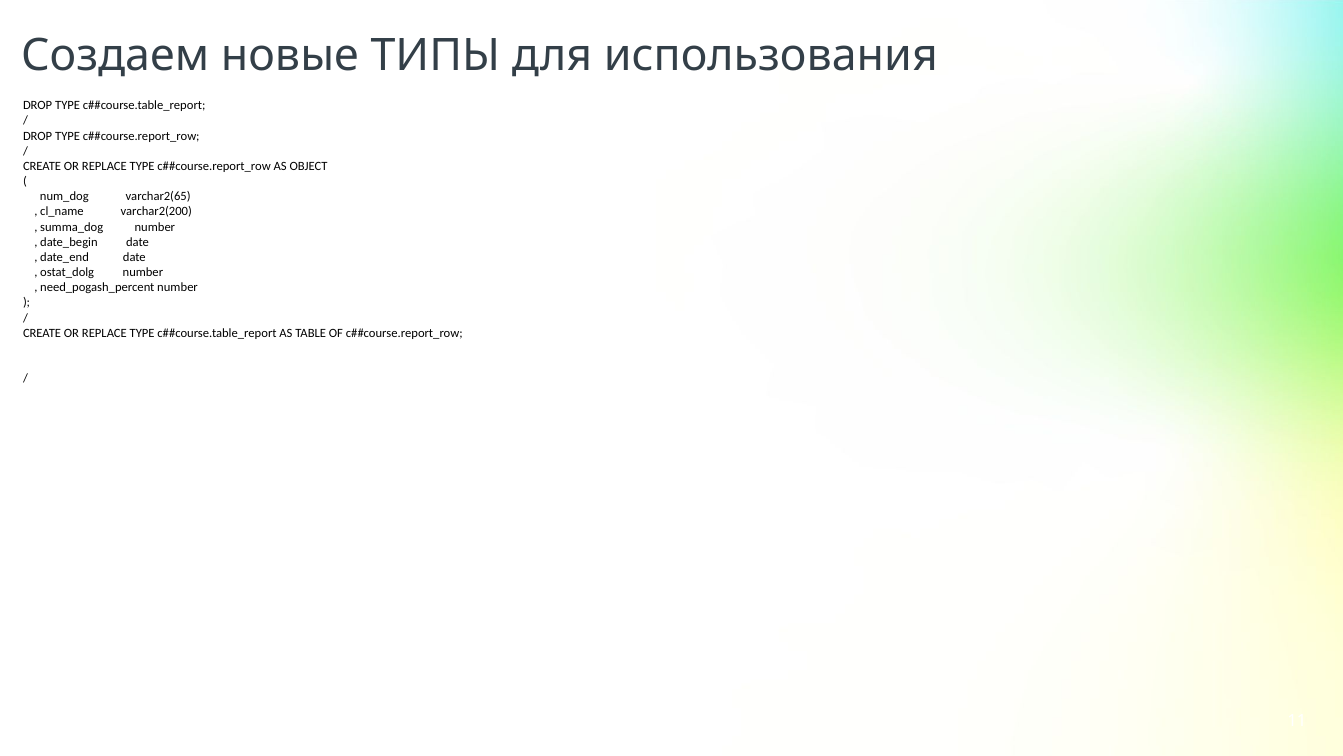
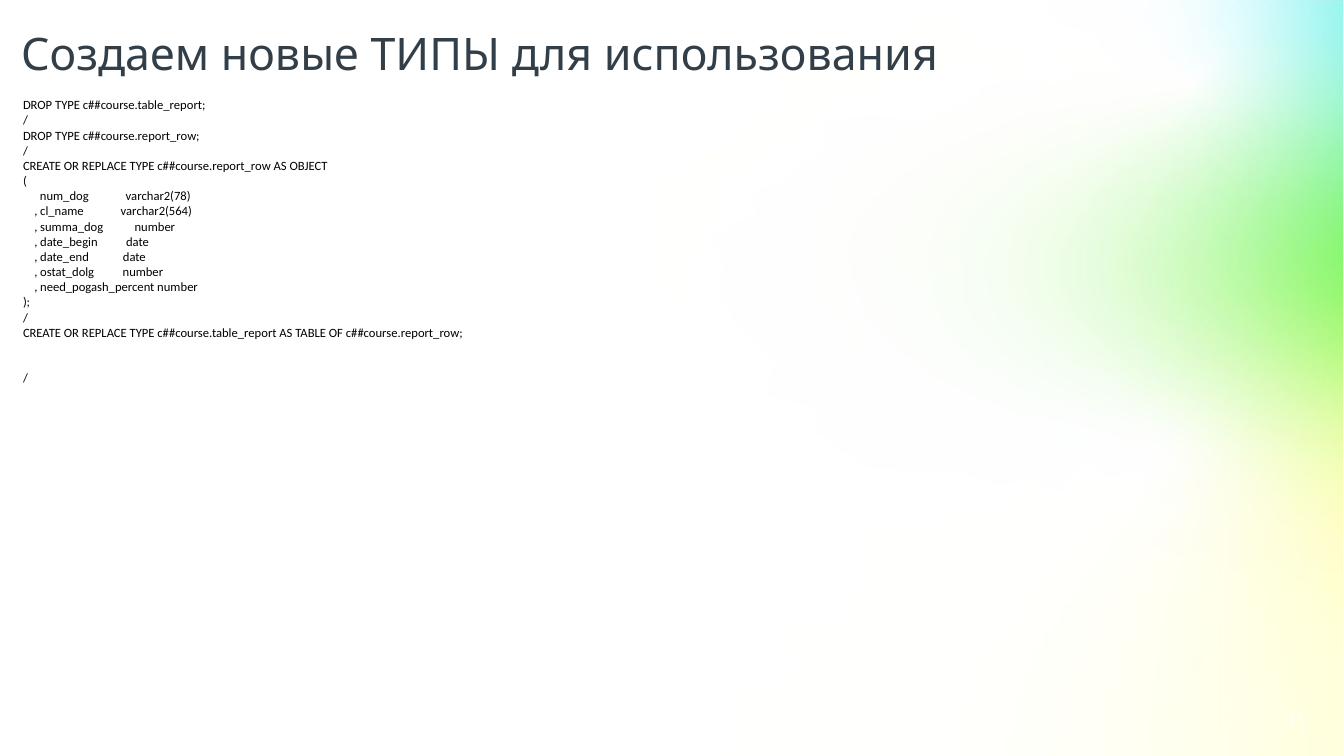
varchar2(65: varchar2(65 -> varchar2(78
varchar2(200: varchar2(200 -> varchar2(564
